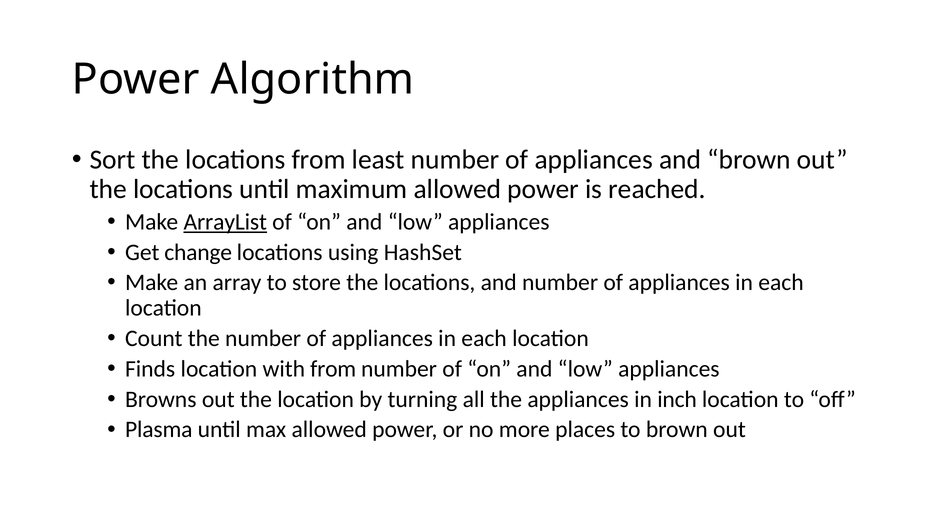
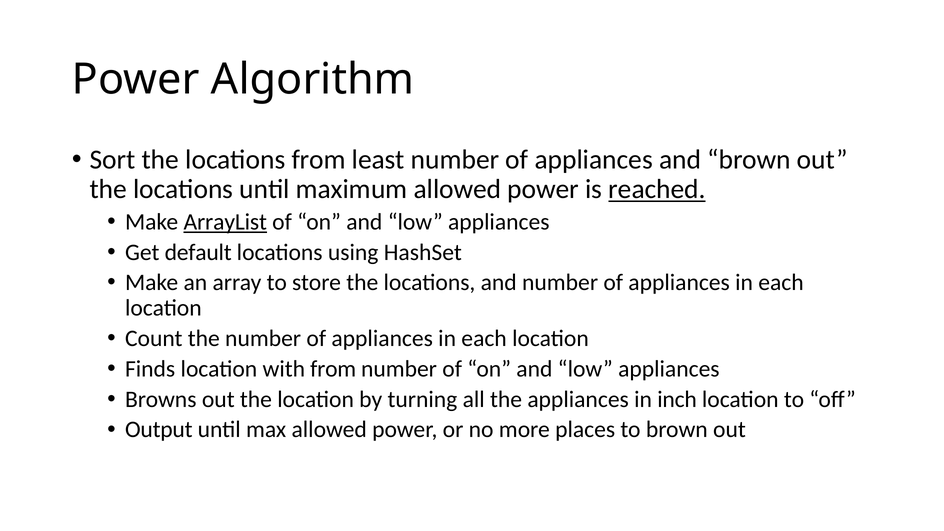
reached underline: none -> present
change: change -> default
Plasma: Plasma -> Output
